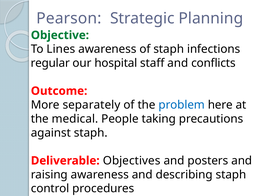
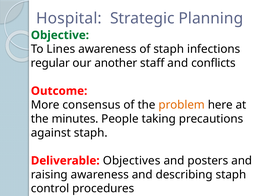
Pearson: Pearson -> Hospital
hospital: hospital -> another
separately: separately -> consensus
problem colour: blue -> orange
medical: medical -> minutes
